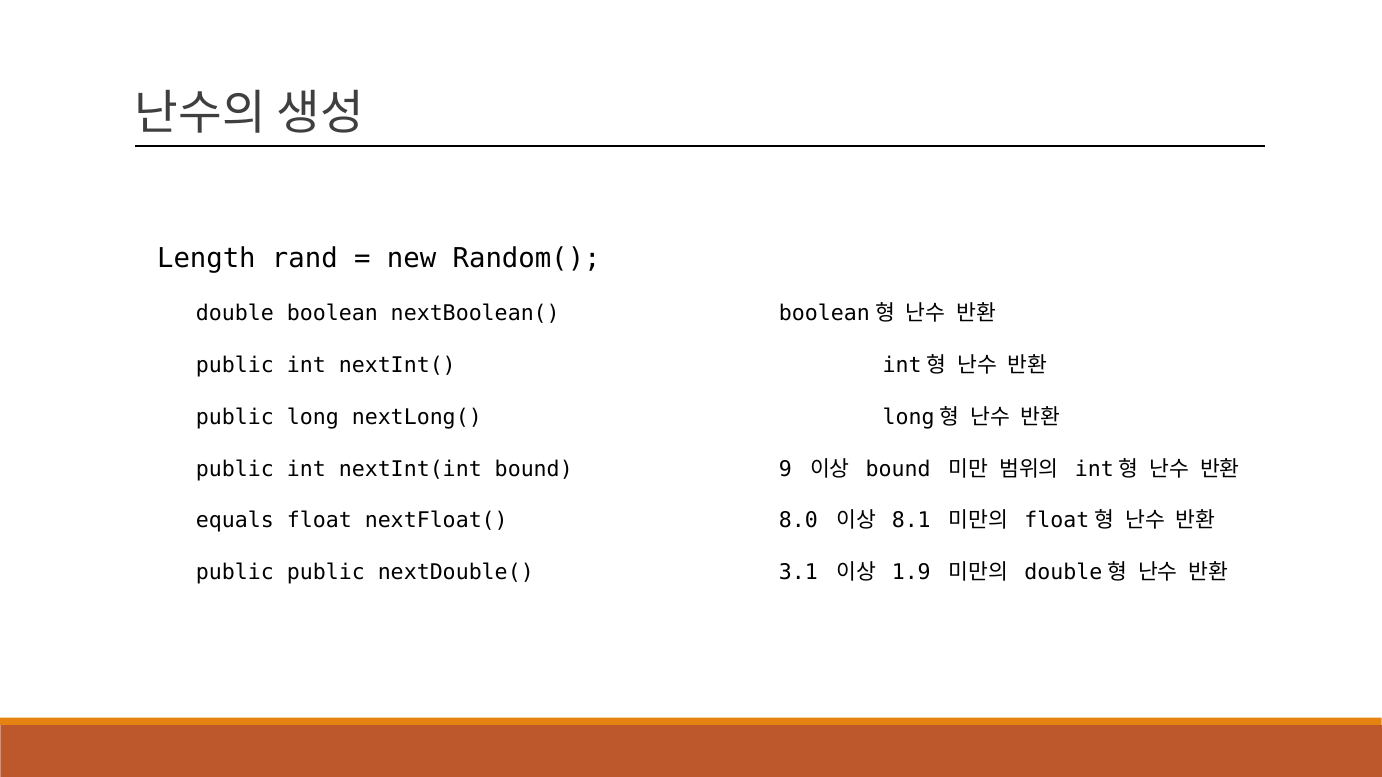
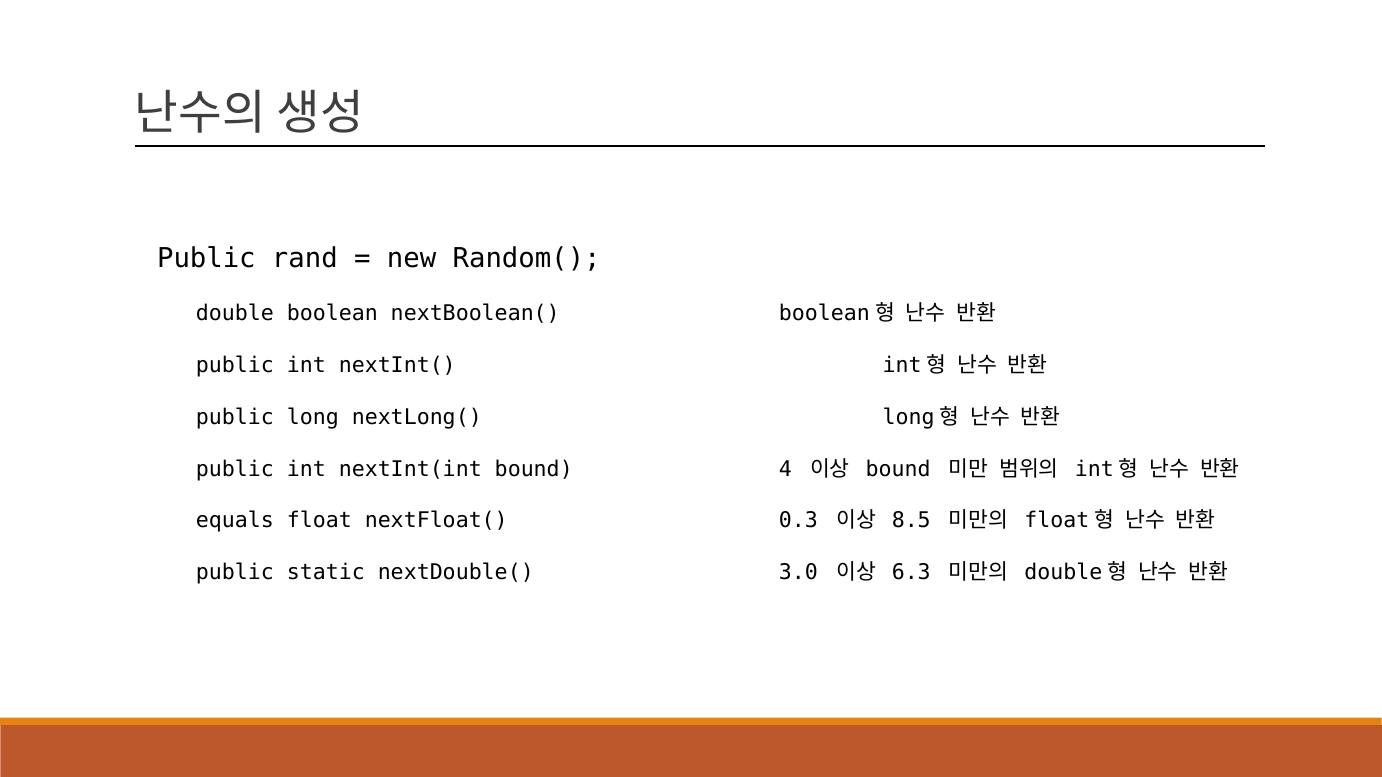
Length at (206, 259): Length -> Public
9: 9 -> 4
8.0: 8.0 -> 0.3
8.1: 8.1 -> 8.5
public public: public -> static
3.1: 3.1 -> 3.0
1.9: 1.9 -> 6.3
